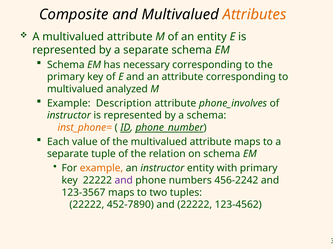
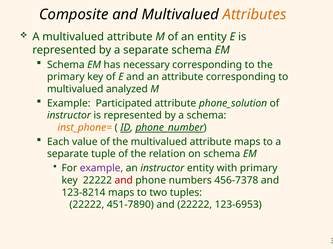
Description: Description -> Participated
phone_involves: phone_involves -> phone_solution
example at (101, 169) colour: orange -> purple
and at (124, 181) colour: purple -> red
456-2242: 456-2242 -> 456-7378
123-3567: 123-3567 -> 123-8214
452-7890: 452-7890 -> 451-7890
123-4562: 123-4562 -> 123-6953
